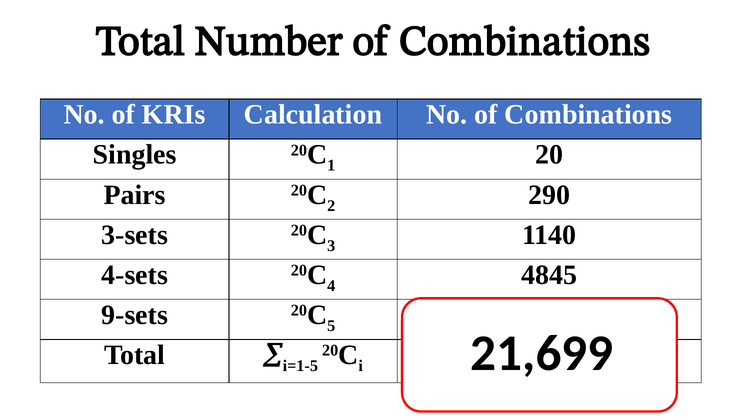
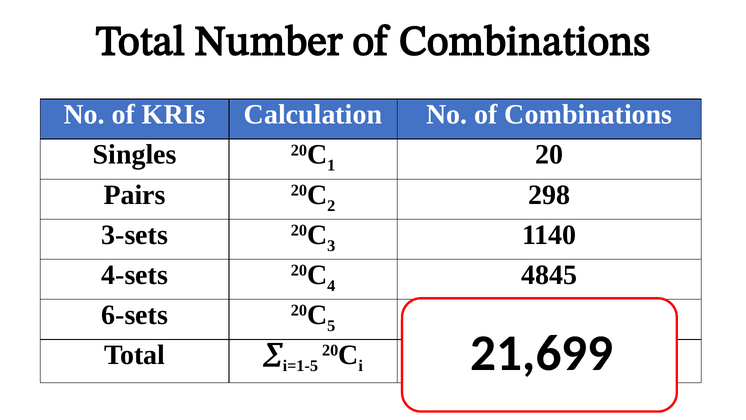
290: 290 -> 298
9-sets: 9-sets -> 6-sets
